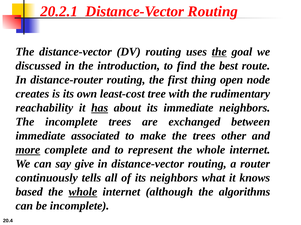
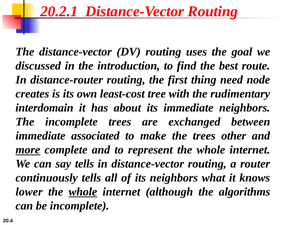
the at (219, 52) underline: present -> none
open: open -> need
reachability: reachability -> interdomain
has underline: present -> none
say give: give -> tells
based: based -> lower
